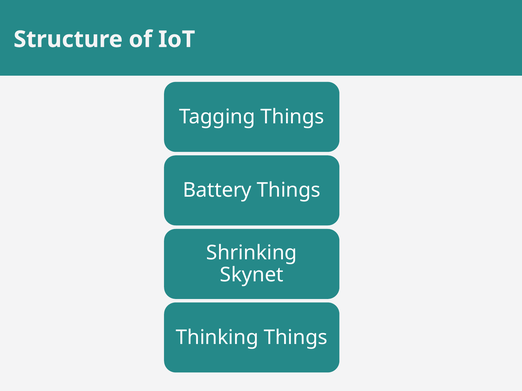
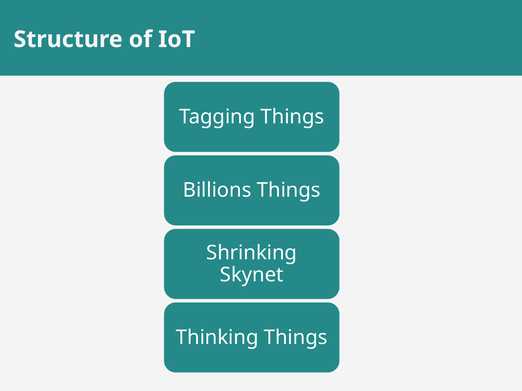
Battery: Battery -> Billions
